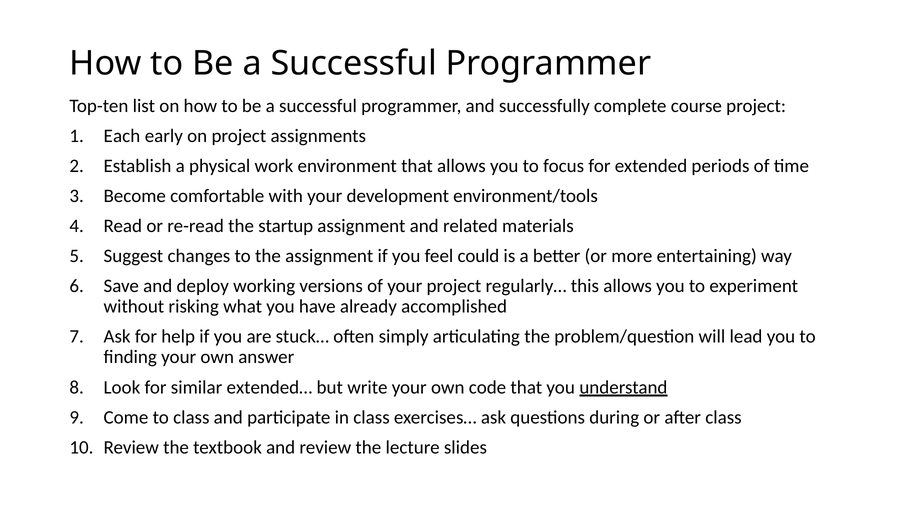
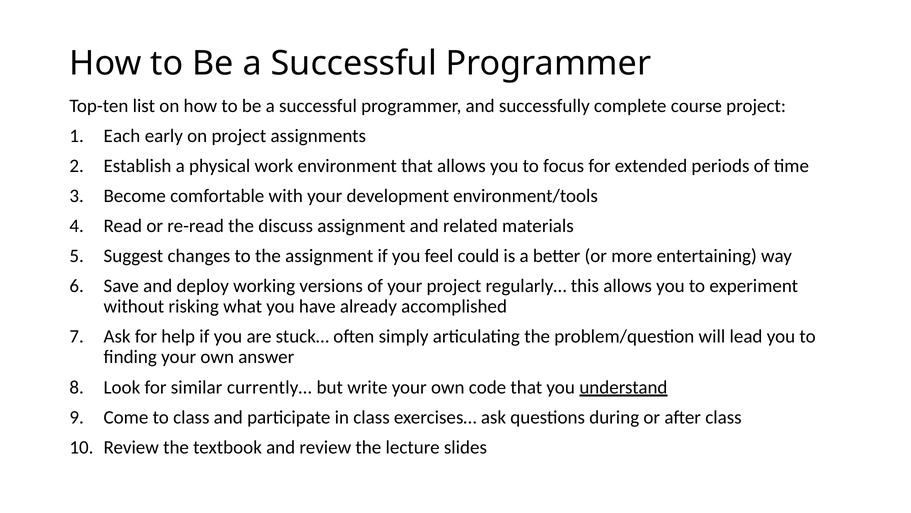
startup: startup -> discuss
extended…: extended… -> currently…
